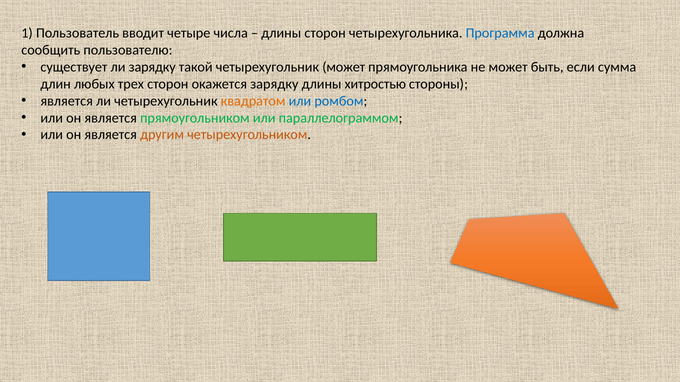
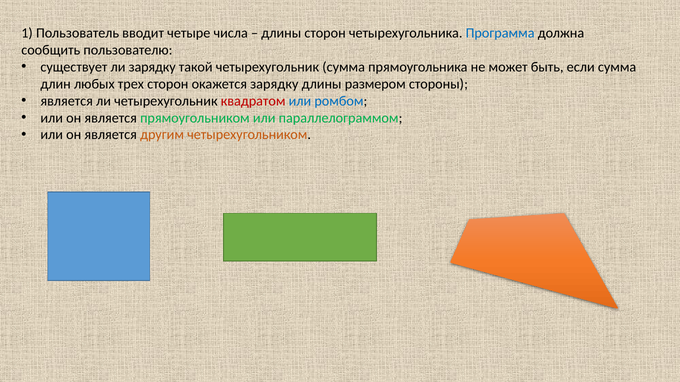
четырехугольник может: может -> сумма
хитростью: хитростью -> размером
квадратом colour: orange -> red
